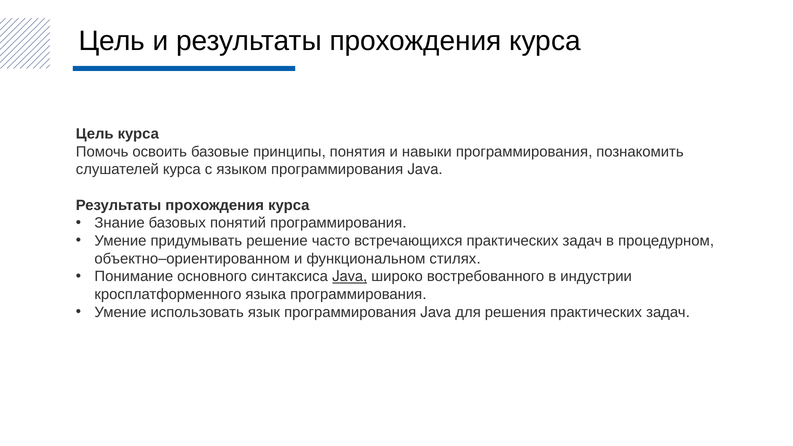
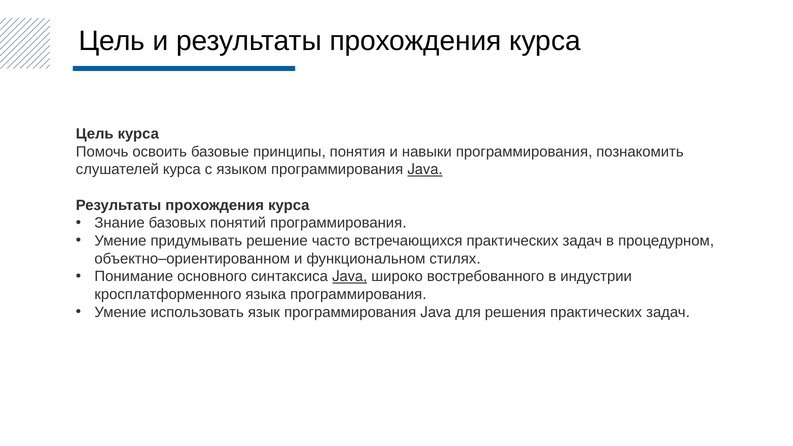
Java at (425, 170) underline: none -> present
